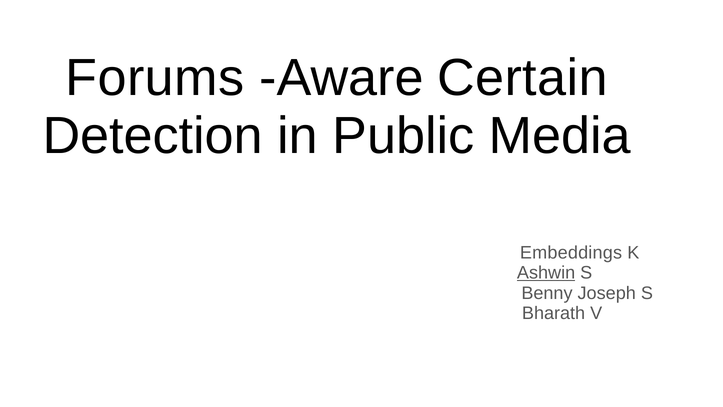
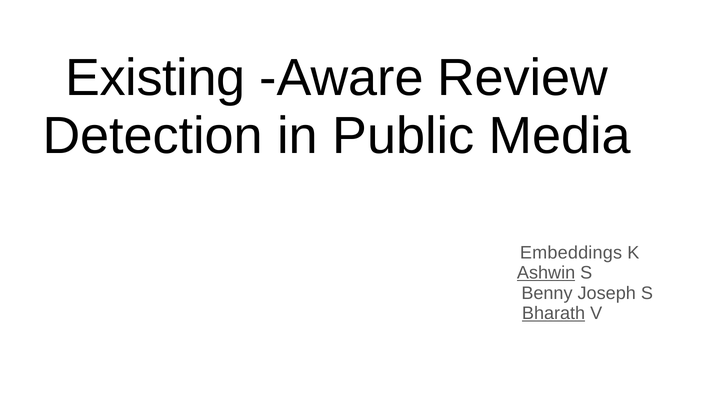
Forums: Forums -> Existing
Certain: Certain -> Review
Bharath underline: none -> present
